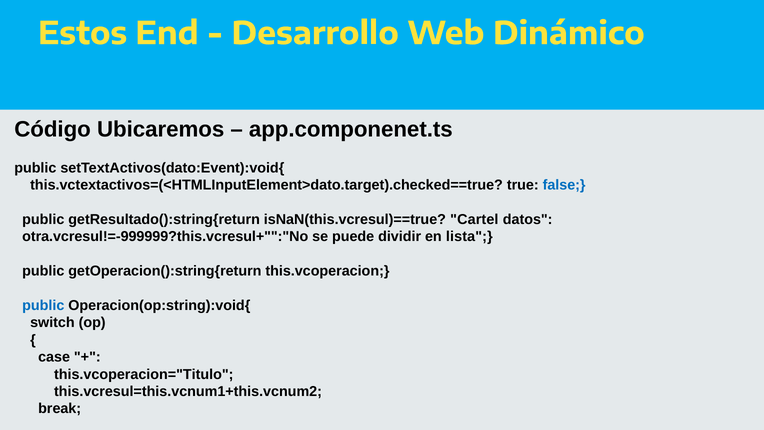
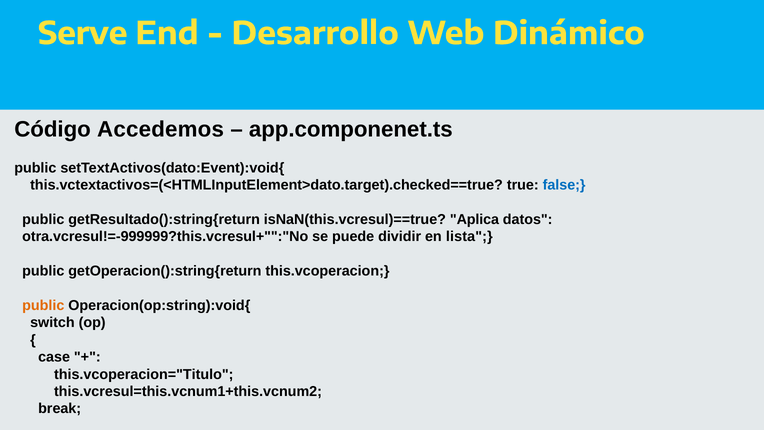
Estos: Estos -> Serve
Ubicaremos: Ubicaremos -> Accedemos
Cartel: Cartel -> Aplica
public at (43, 305) colour: blue -> orange
